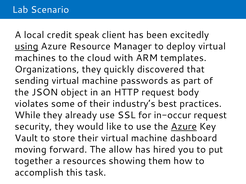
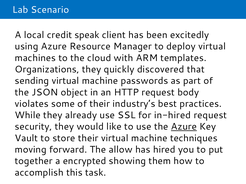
using underline: present -> none
in-occur: in-occur -> in-hired
dashboard: dashboard -> techniques
resources: resources -> encrypted
